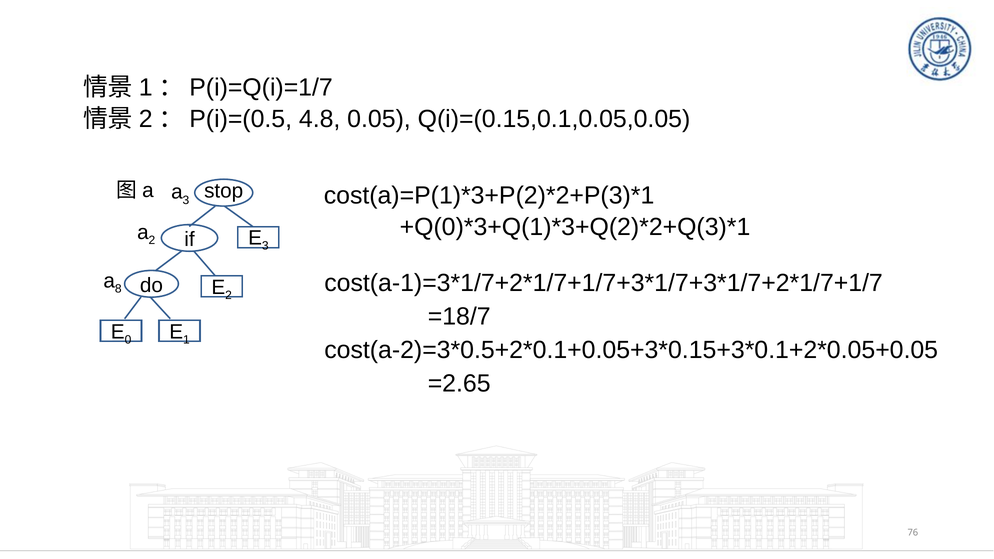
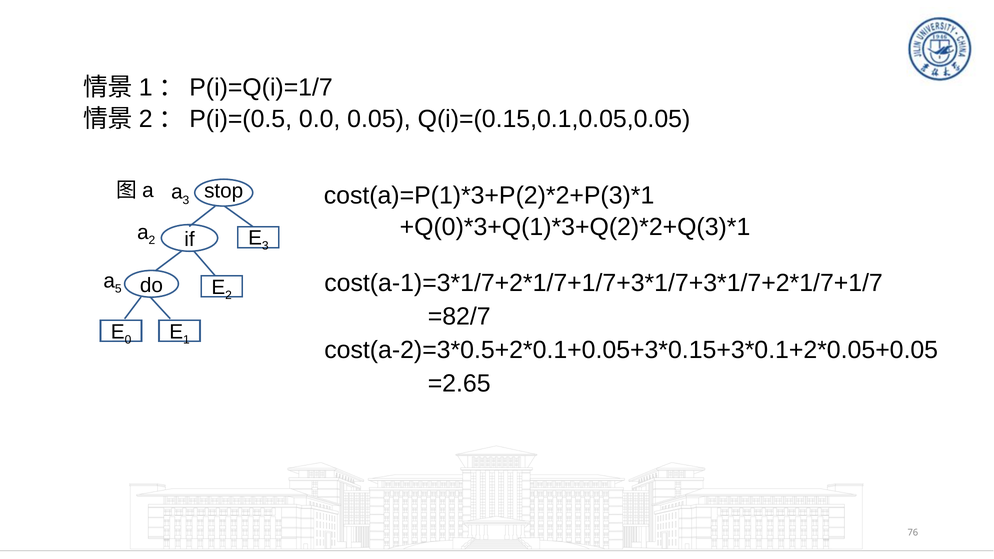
4.8: 4.8 -> 0.0
8: 8 -> 5
=18/7: =18/7 -> =82/7
